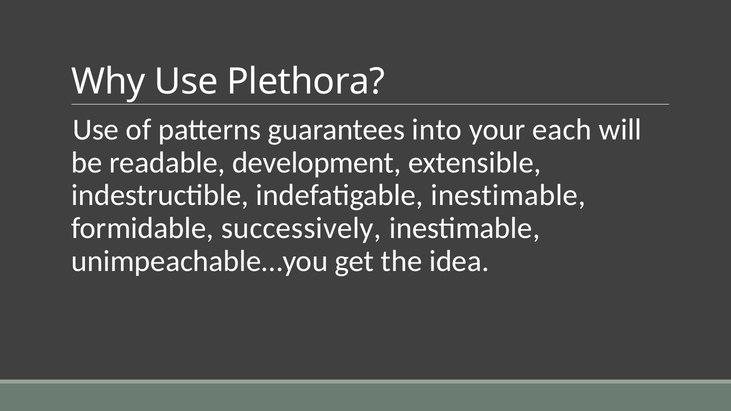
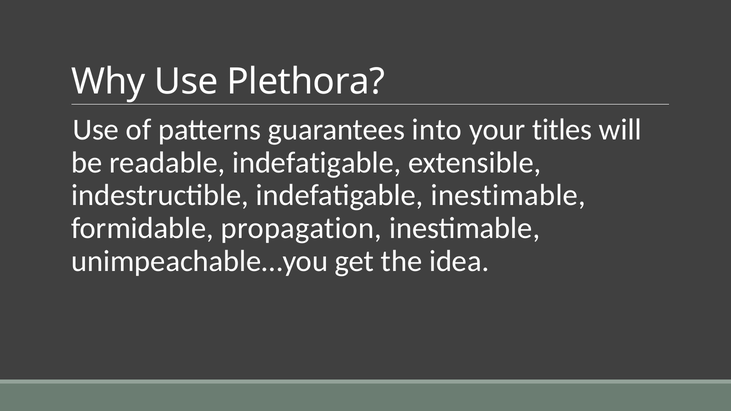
each: each -> titles
readable development: development -> indefatigable
successively: successively -> propagation
